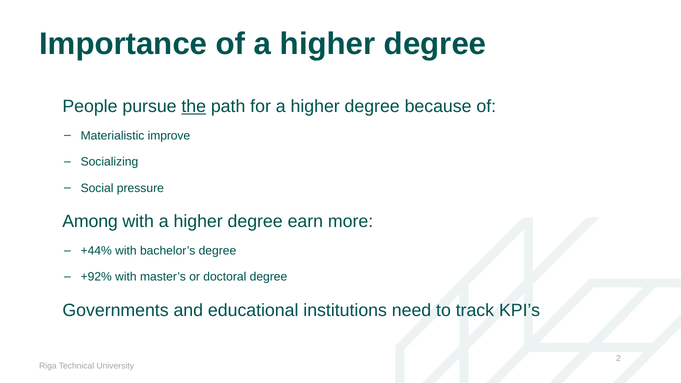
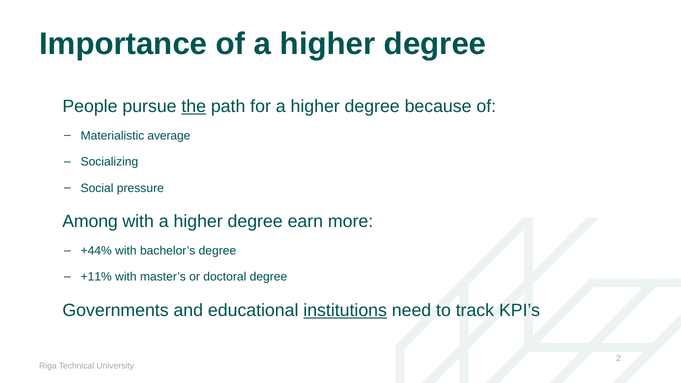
improve: improve -> average
+92%: +92% -> +11%
institutions underline: none -> present
